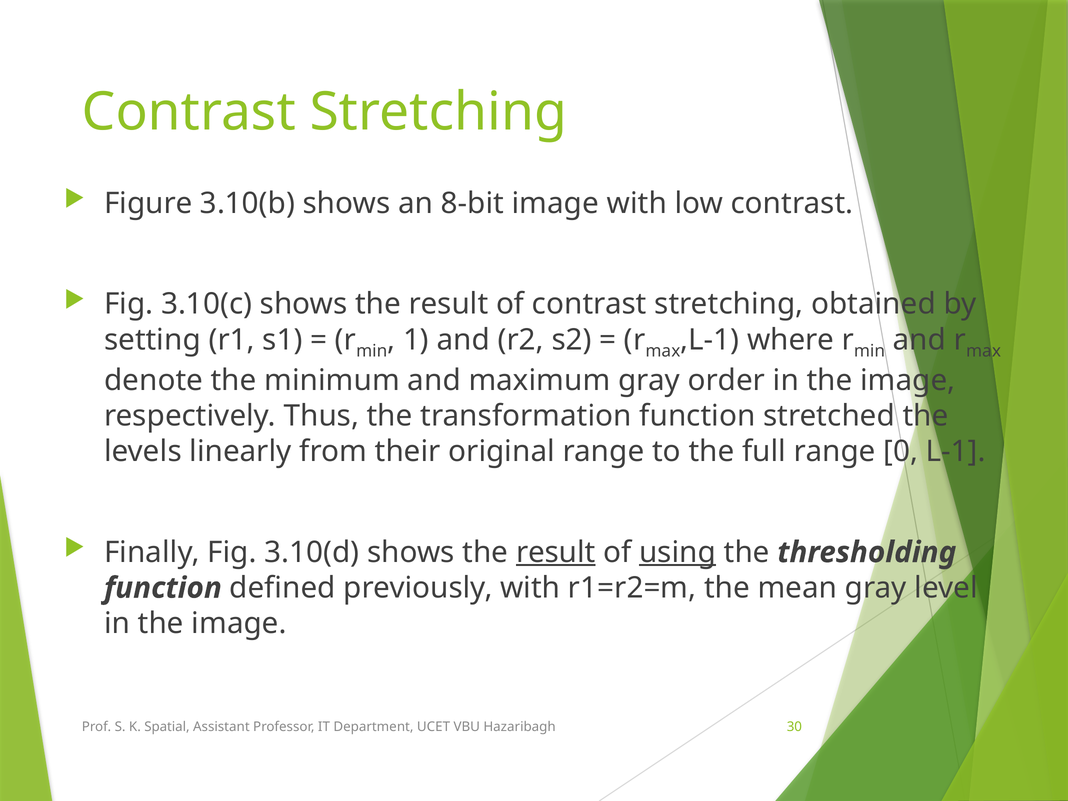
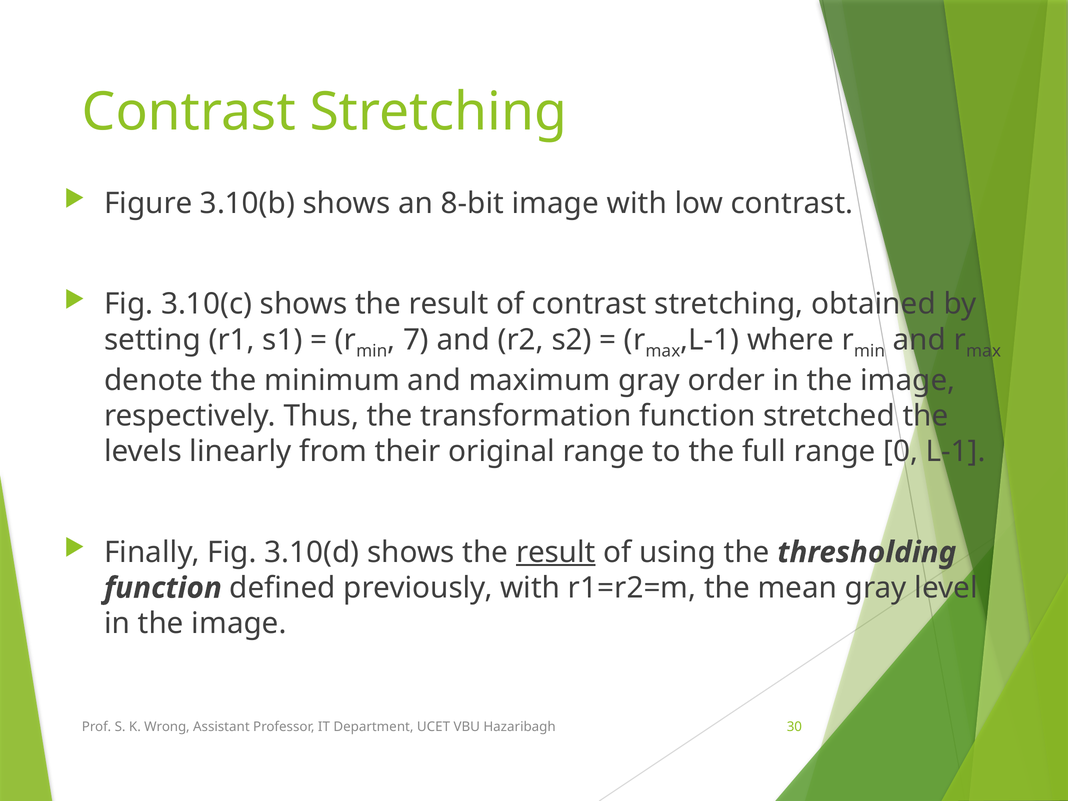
1: 1 -> 7
using underline: present -> none
Spatial: Spatial -> Wrong
